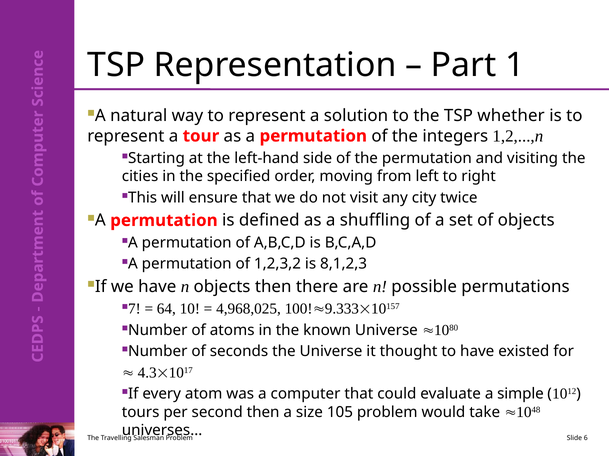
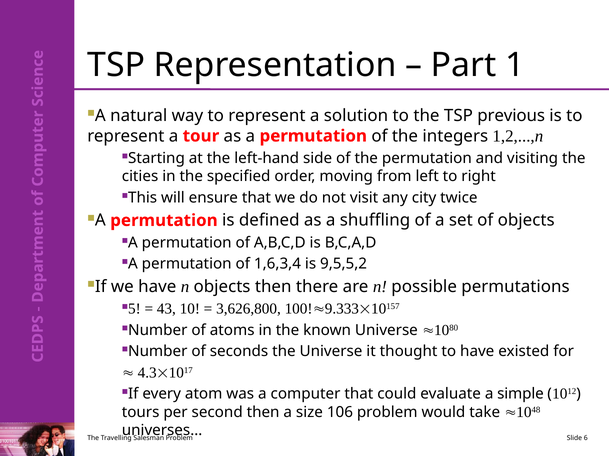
whether: whether -> previous
1,2,3,2: 1,2,3,2 -> 1,6,3,4
8,1,2,3: 8,1,2,3 -> 9,5,5,2
7: 7 -> 5
64: 64 -> 43
4,968,025: 4,968,025 -> 3,626,800
105: 105 -> 106
